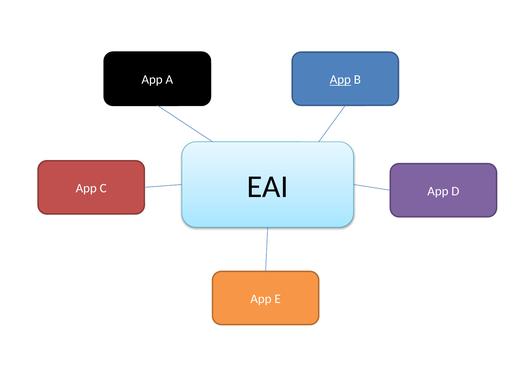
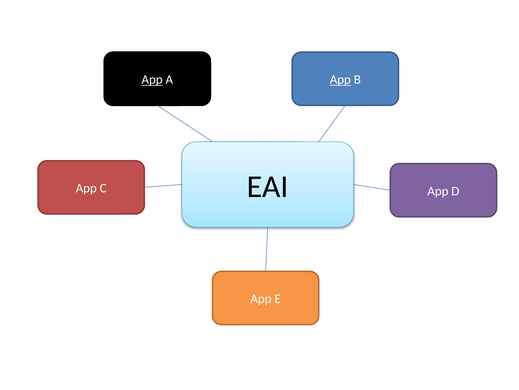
App at (152, 79) underline: none -> present
